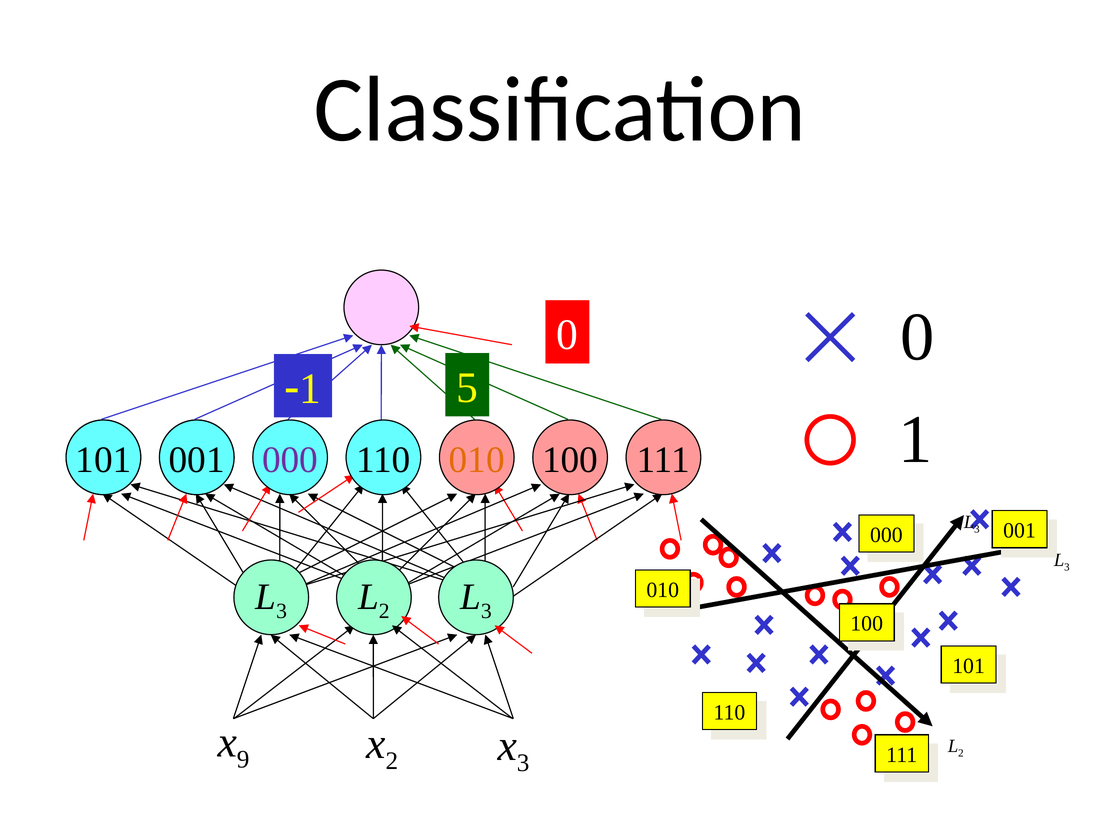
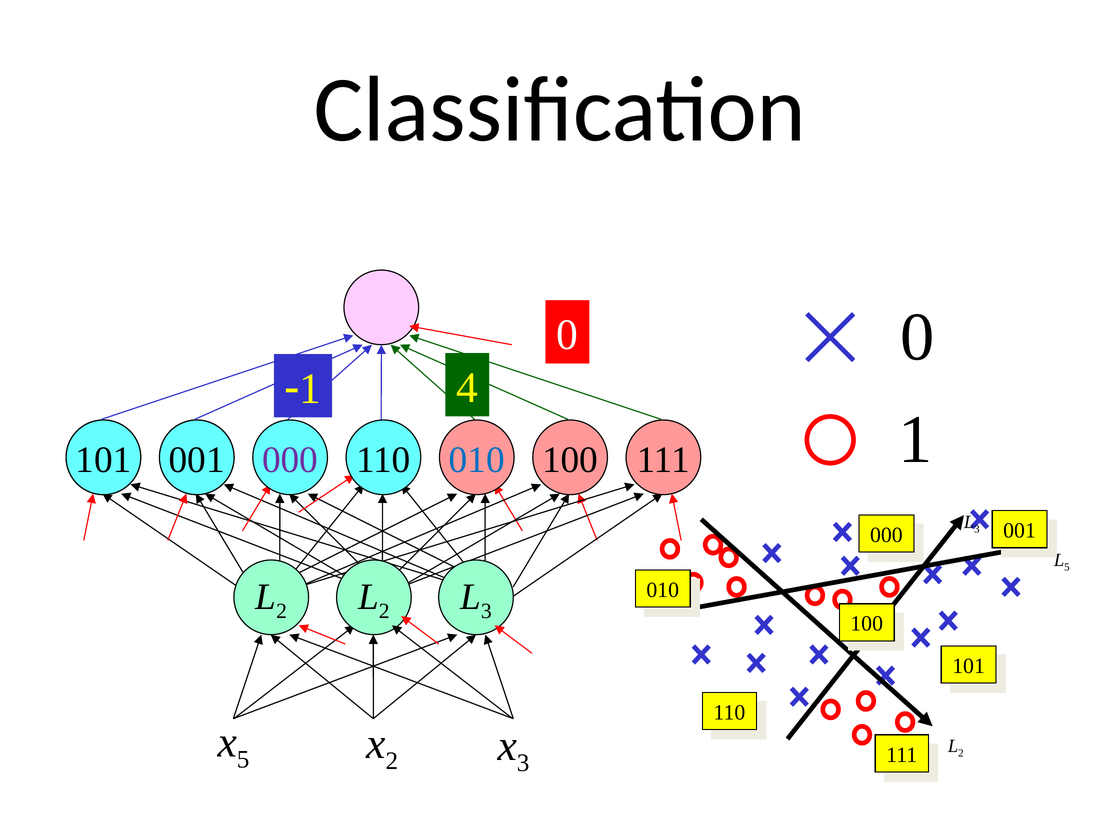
5: 5 -> 4
010 at (477, 460) colour: orange -> blue
3 at (1067, 567): 3 -> 5
3 at (282, 611): 3 -> 2
9 at (243, 759): 9 -> 5
